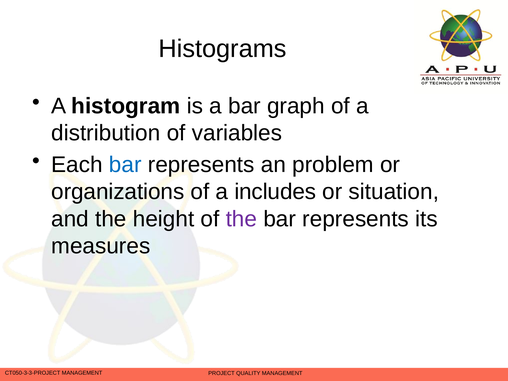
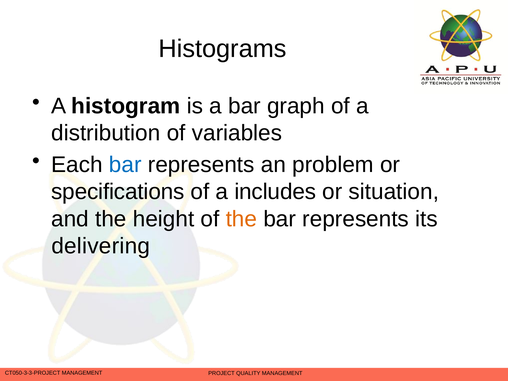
organizations: organizations -> specifications
the at (241, 219) colour: purple -> orange
measures: measures -> delivering
